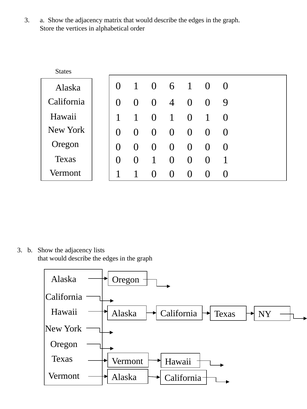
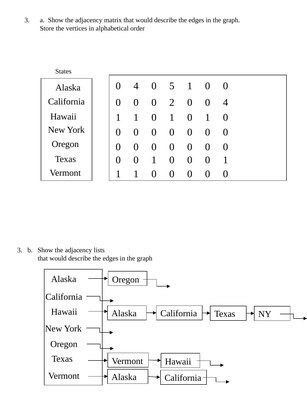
1 at (136, 86): 1 -> 4
6: 6 -> 5
4: 4 -> 2
0 0 9: 9 -> 4
